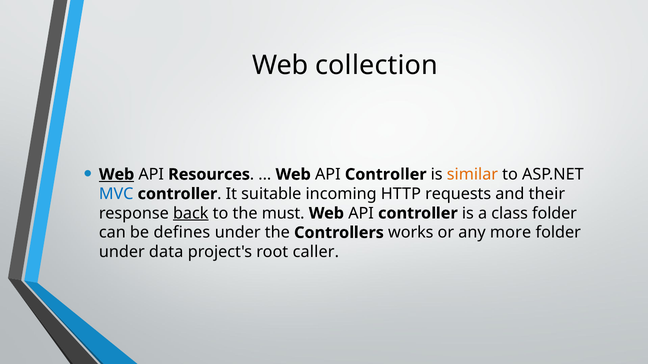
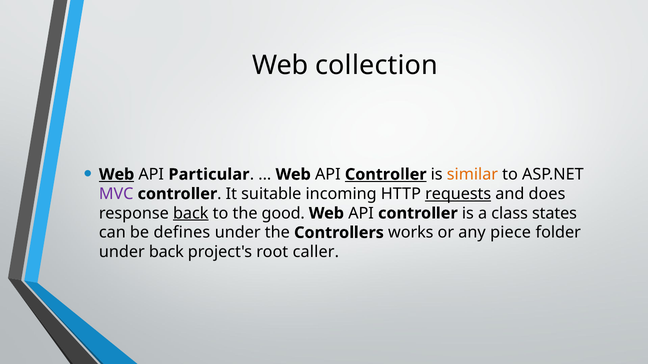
Resources: Resources -> Particular
Controller at (386, 175) underline: none -> present
MVC colour: blue -> purple
requests underline: none -> present
their: their -> does
must: must -> good
class folder: folder -> states
more: more -> piece
under data: data -> back
